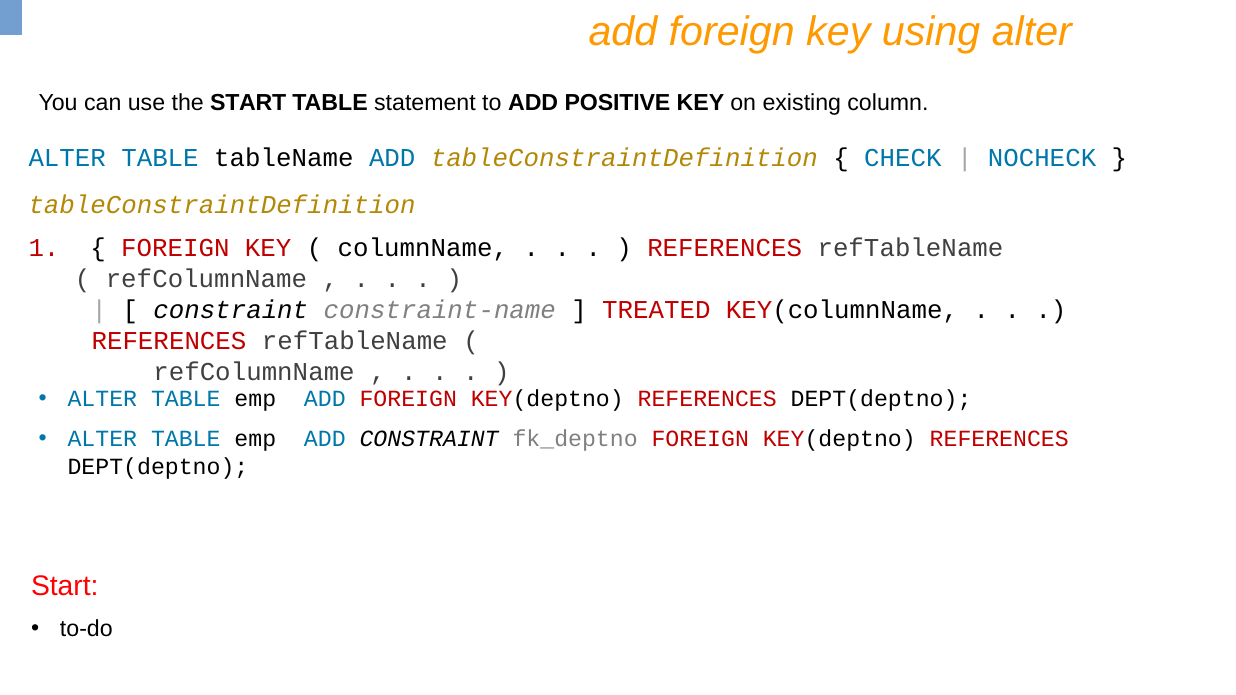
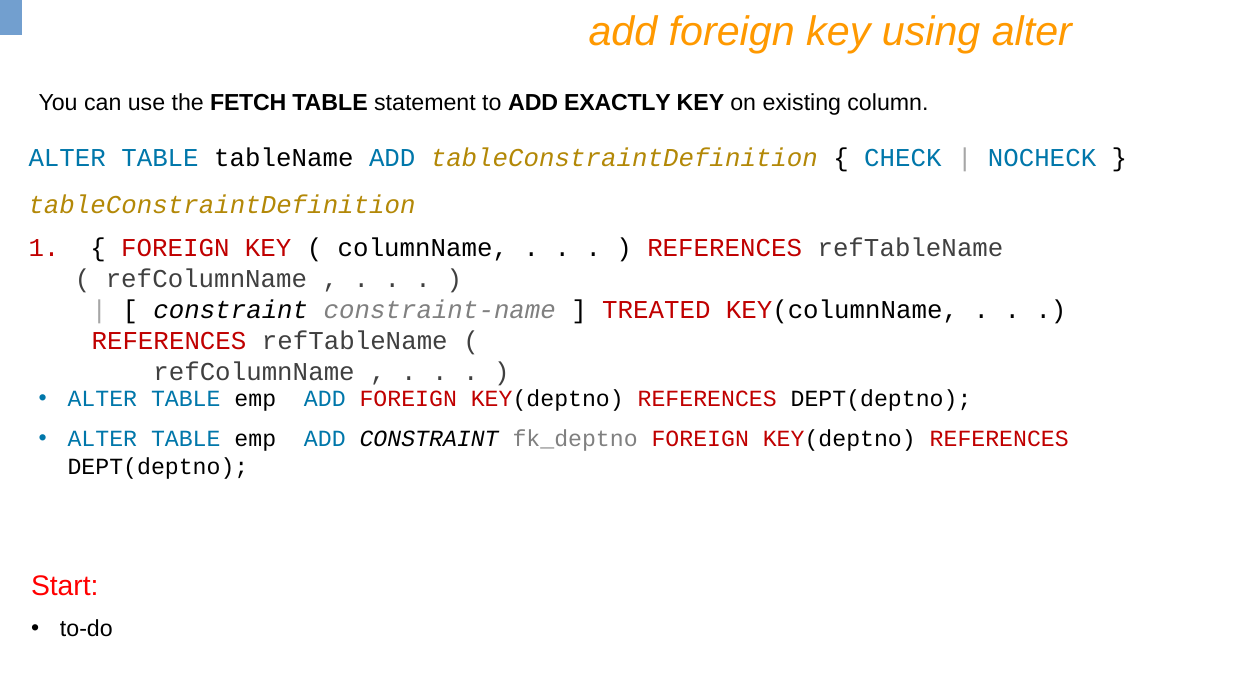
the START: START -> FETCH
POSITIVE: POSITIVE -> EXACTLY
